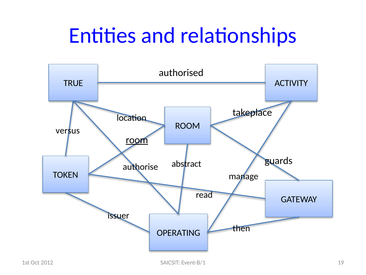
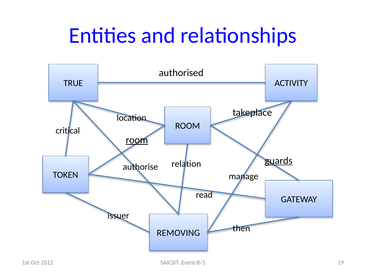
versus: versus -> critical
guards underline: none -> present
abstract: abstract -> relation
OPERATING: OPERATING -> REMOVING
